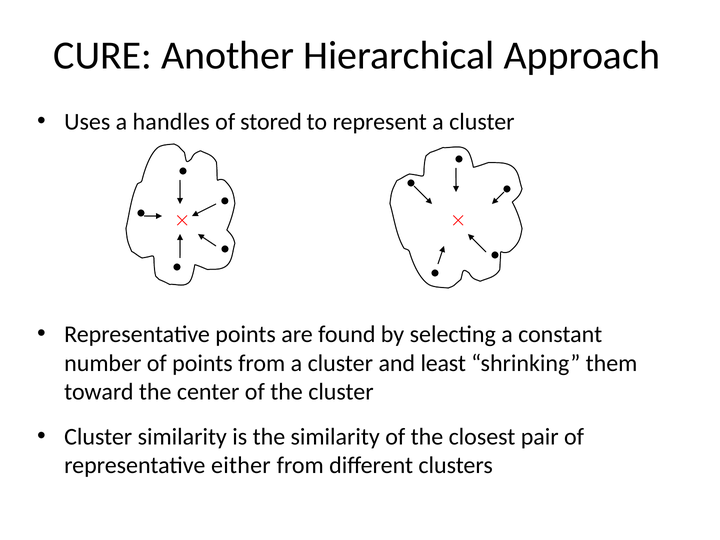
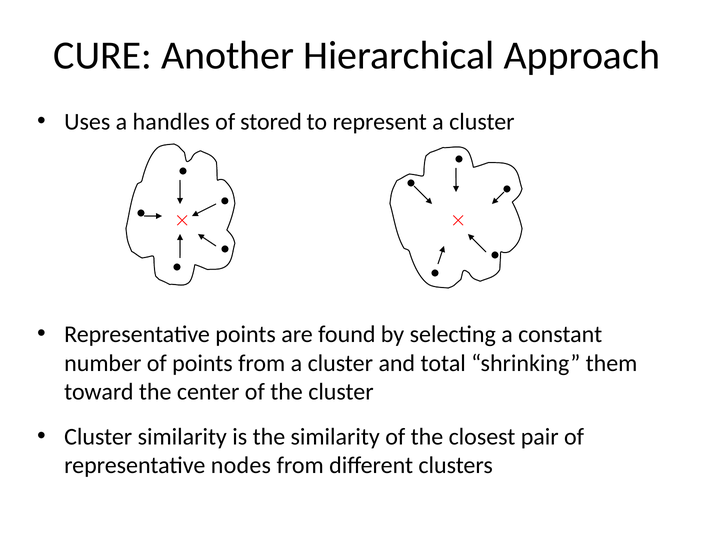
least: least -> total
either: either -> nodes
